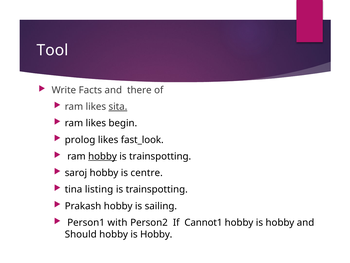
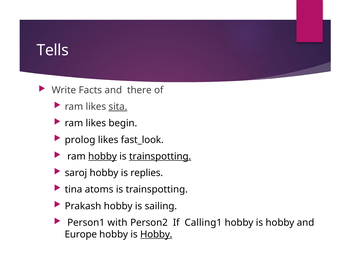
Tool: Tool -> Tells
trainspotting at (160, 156) underline: none -> present
centre: centre -> replies
listing: listing -> atoms
Cannot1: Cannot1 -> Calling1
Should: Should -> Europe
Hobby at (156, 234) underline: none -> present
